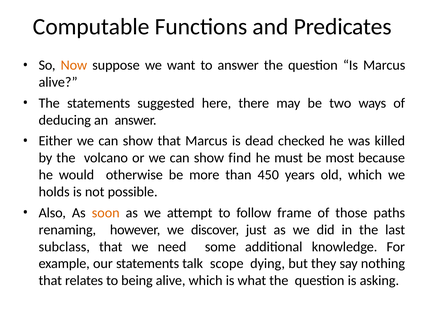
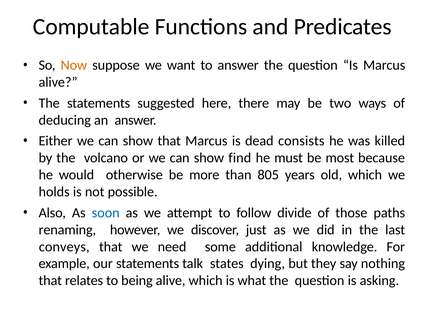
checked: checked -> consists
450: 450 -> 805
soon colour: orange -> blue
frame: frame -> divide
subclass: subclass -> conveys
scope: scope -> states
